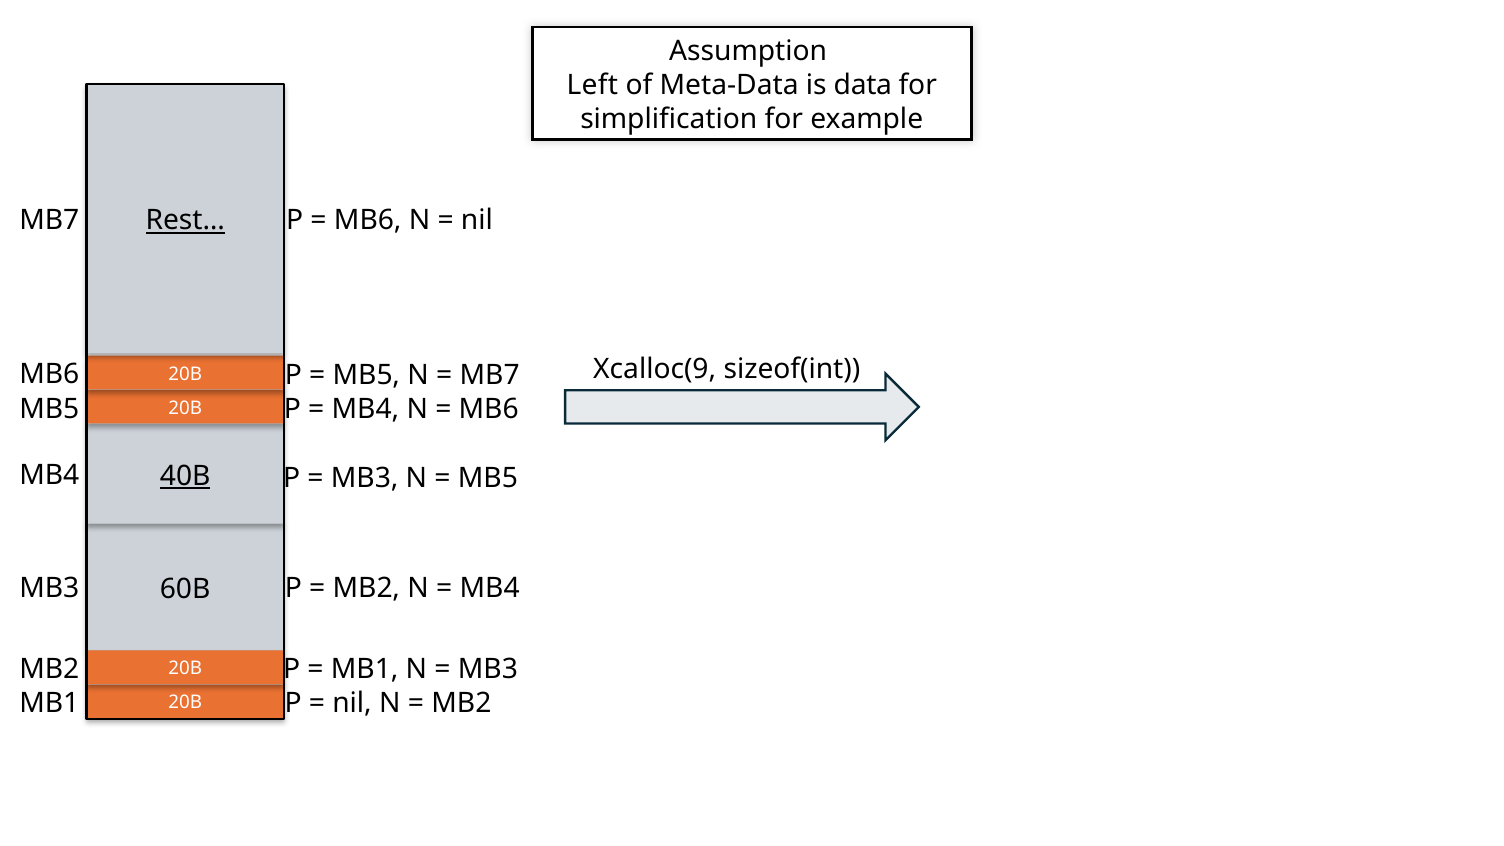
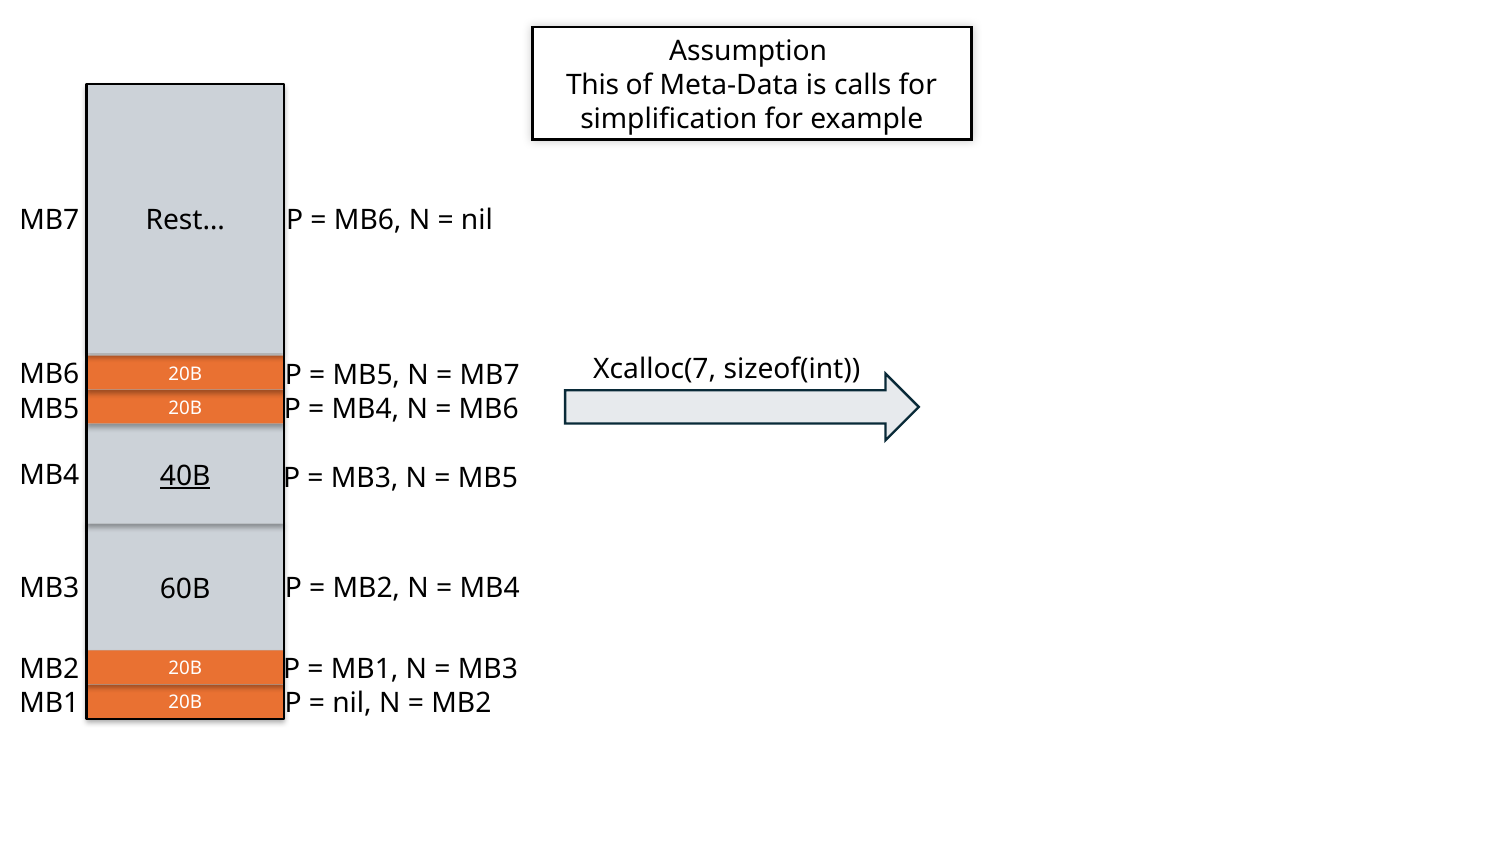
Left: Left -> This
data: data -> calls
Rest… underline: present -> none
Xcalloc(9: Xcalloc(9 -> Xcalloc(7
